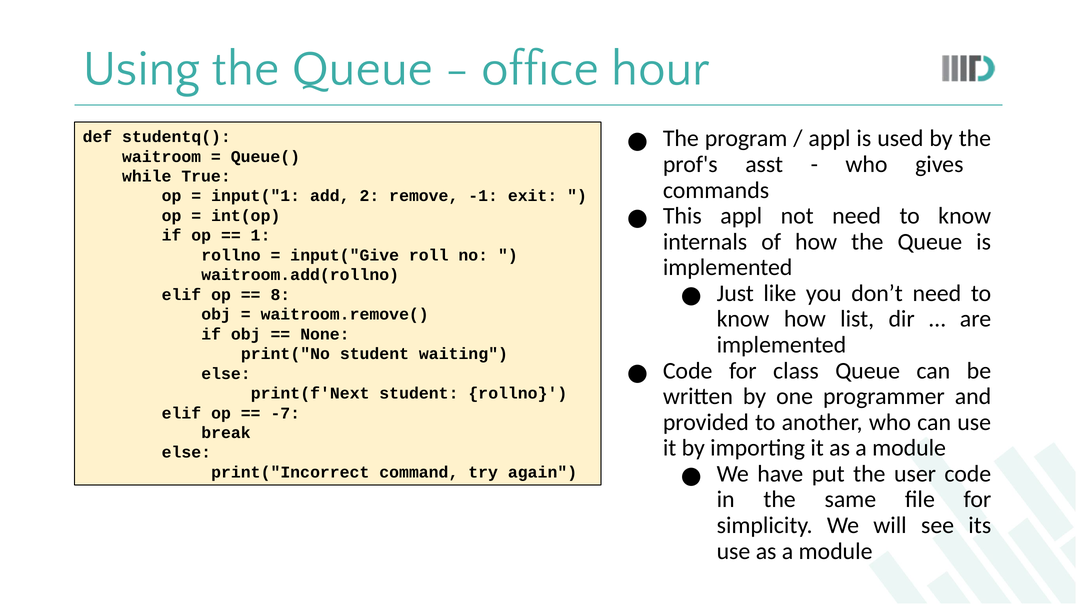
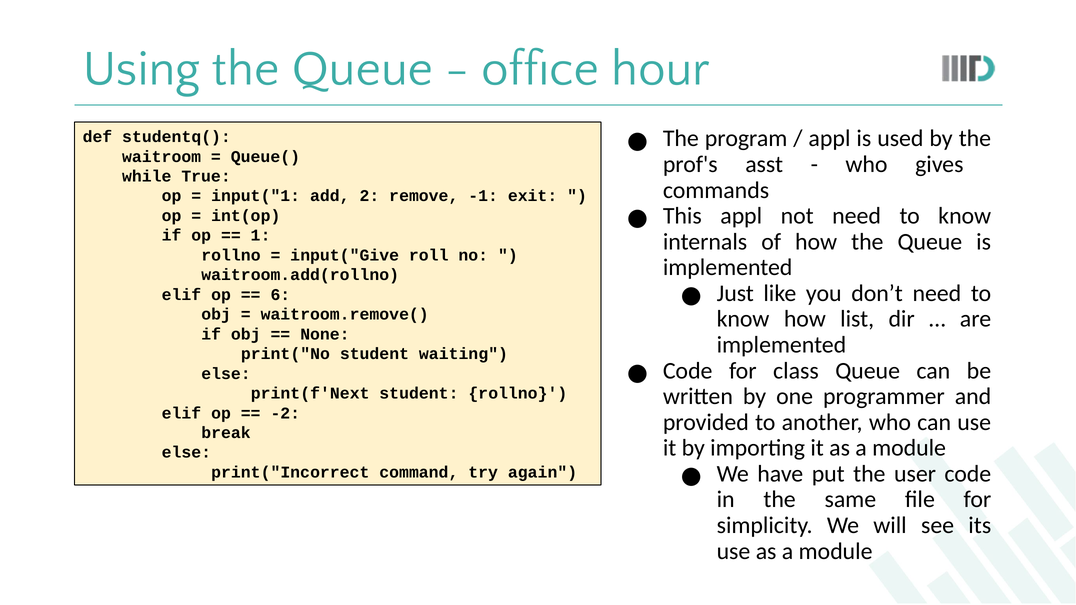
8: 8 -> 6
-7: -7 -> -2
